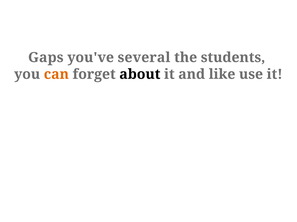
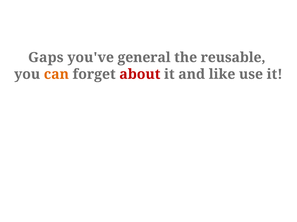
several: several -> general
students: students -> reusable
about colour: black -> red
